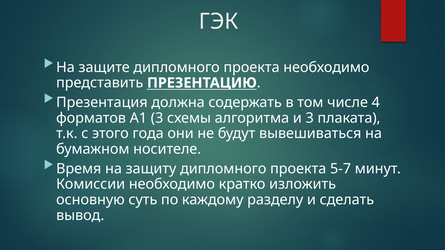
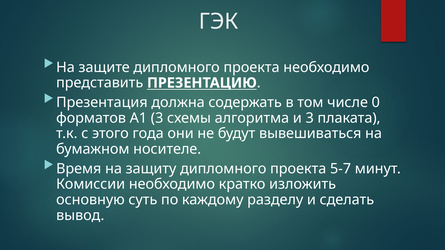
4: 4 -> 0
